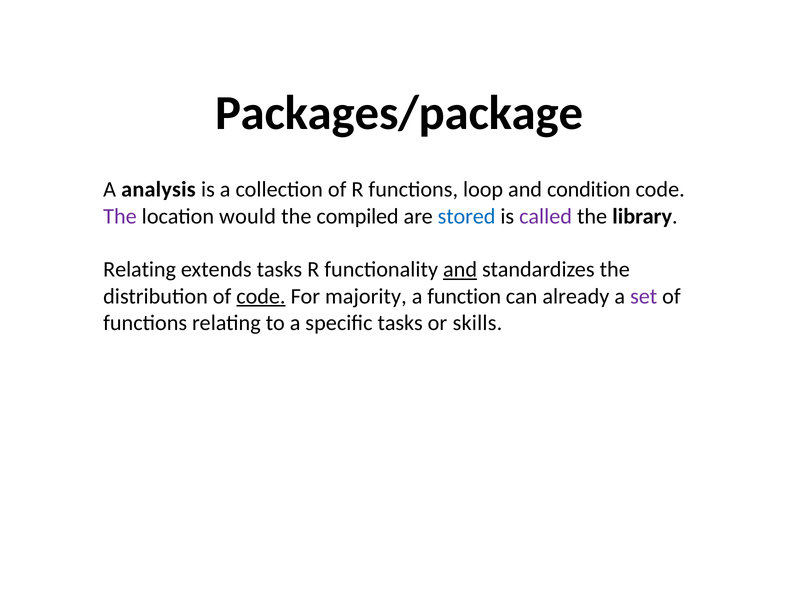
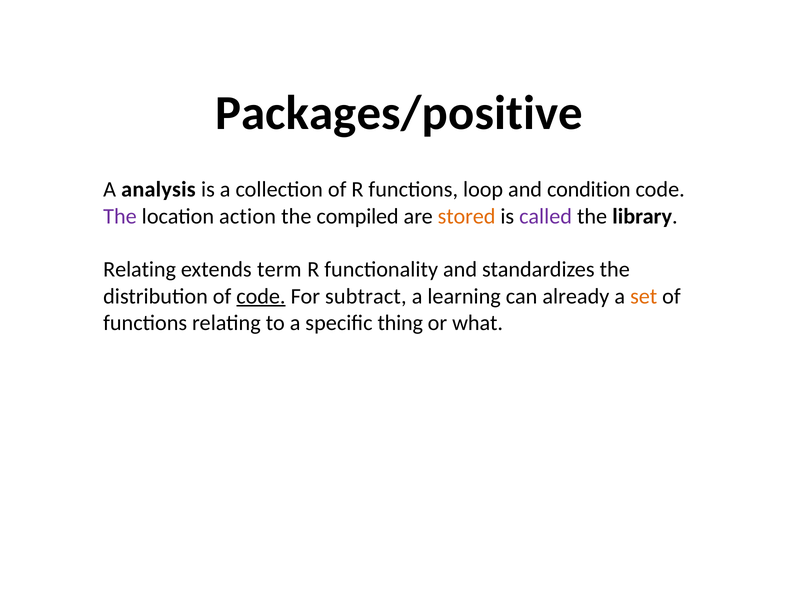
Packages/package: Packages/package -> Packages/positive
would: would -> action
stored colour: blue -> orange
extends tasks: tasks -> term
and at (460, 270) underline: present -> none
majority: majority -> subtract
function: function -> learning
set colour: purple -> orange
specific tasks: tasks -> thing
skills: skills -> what
